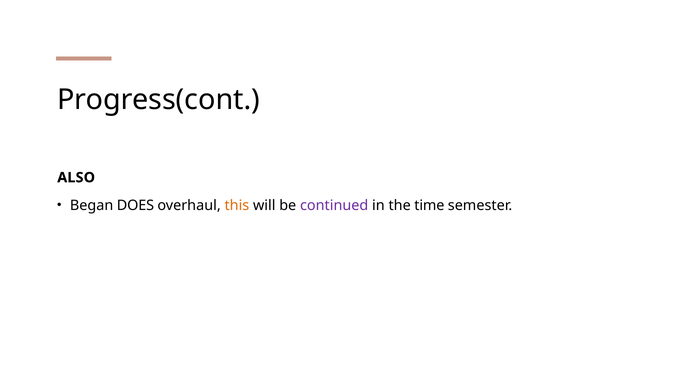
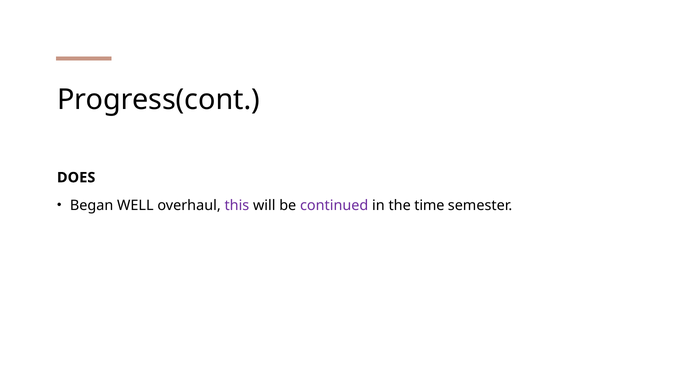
ALSO: ALSO -> DOES
DOES: DOES -> WELL
this colour: orange -> purple
